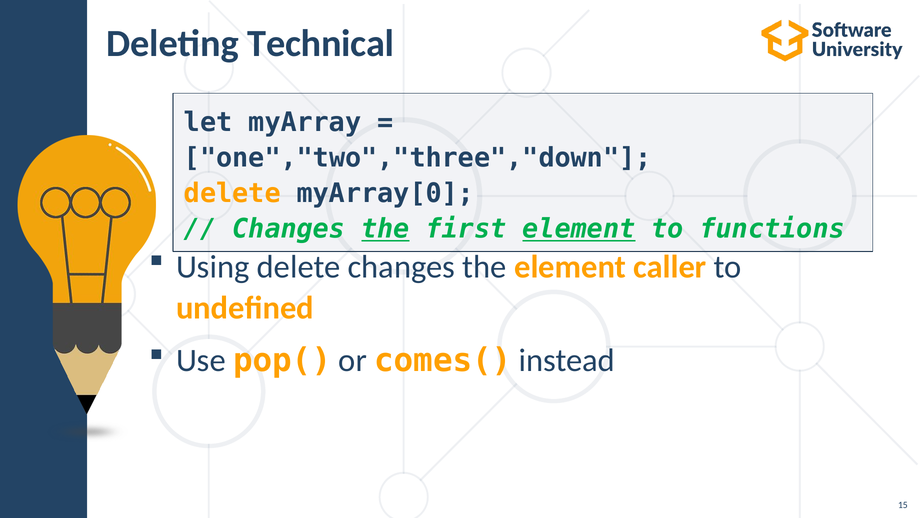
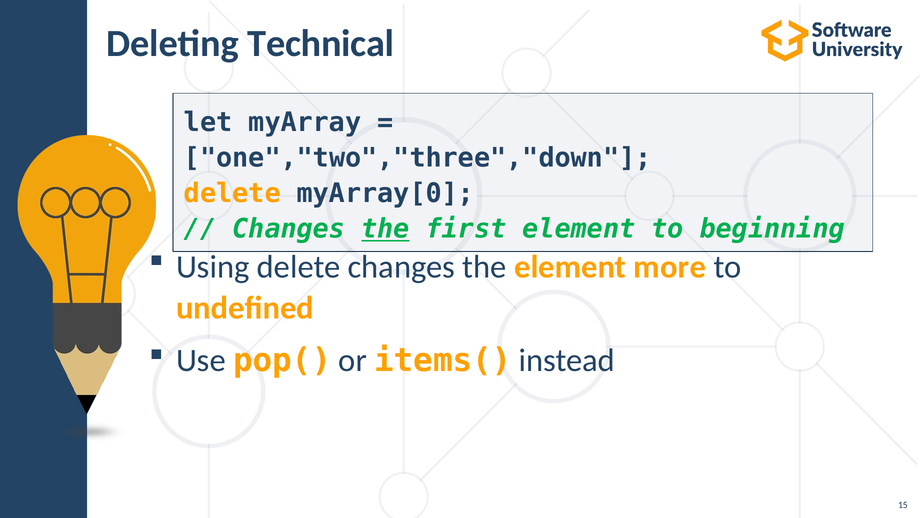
element at (579, 229) underline: present -> none
functions: functions -> beginning
caller: caller -> more
comes(: comes( -> items(
